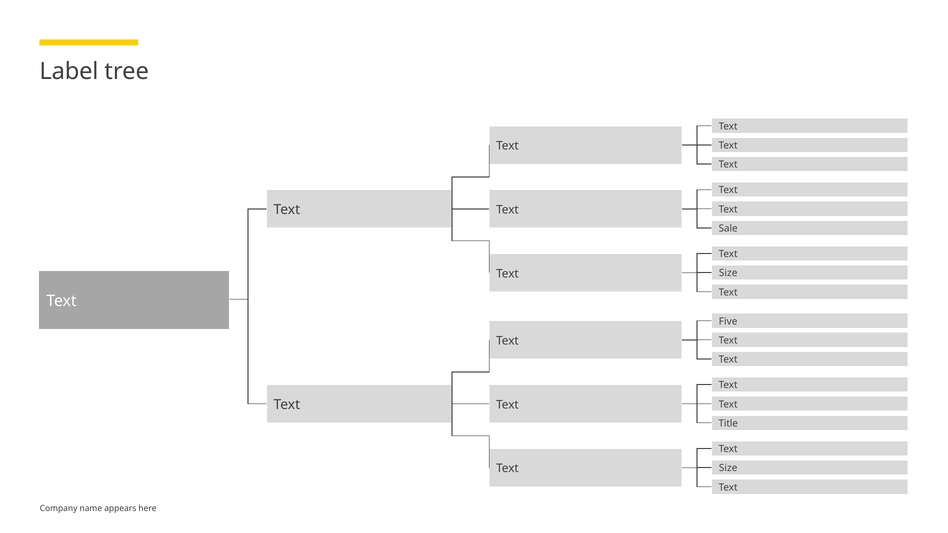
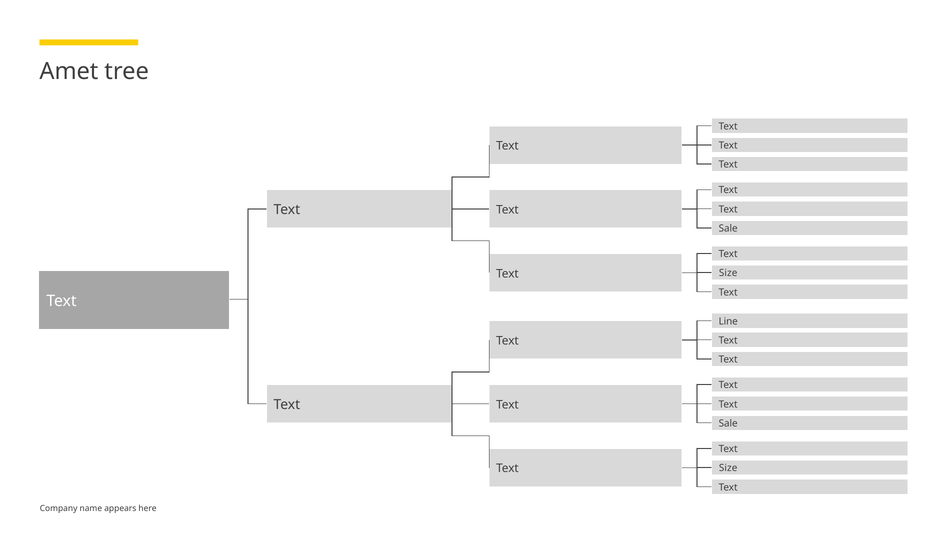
Label: Label -> Amet
Five: Five -> Line
Title at (728, 424): Title -> Sale
